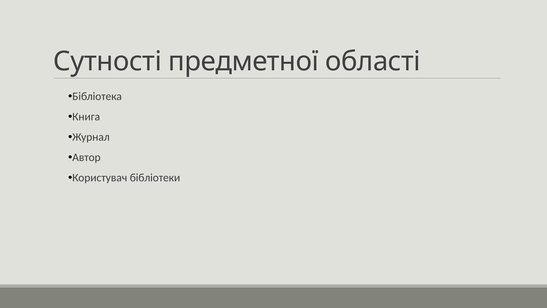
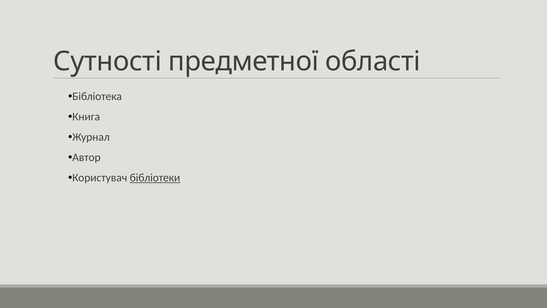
бібліотеки underline: none -> present
